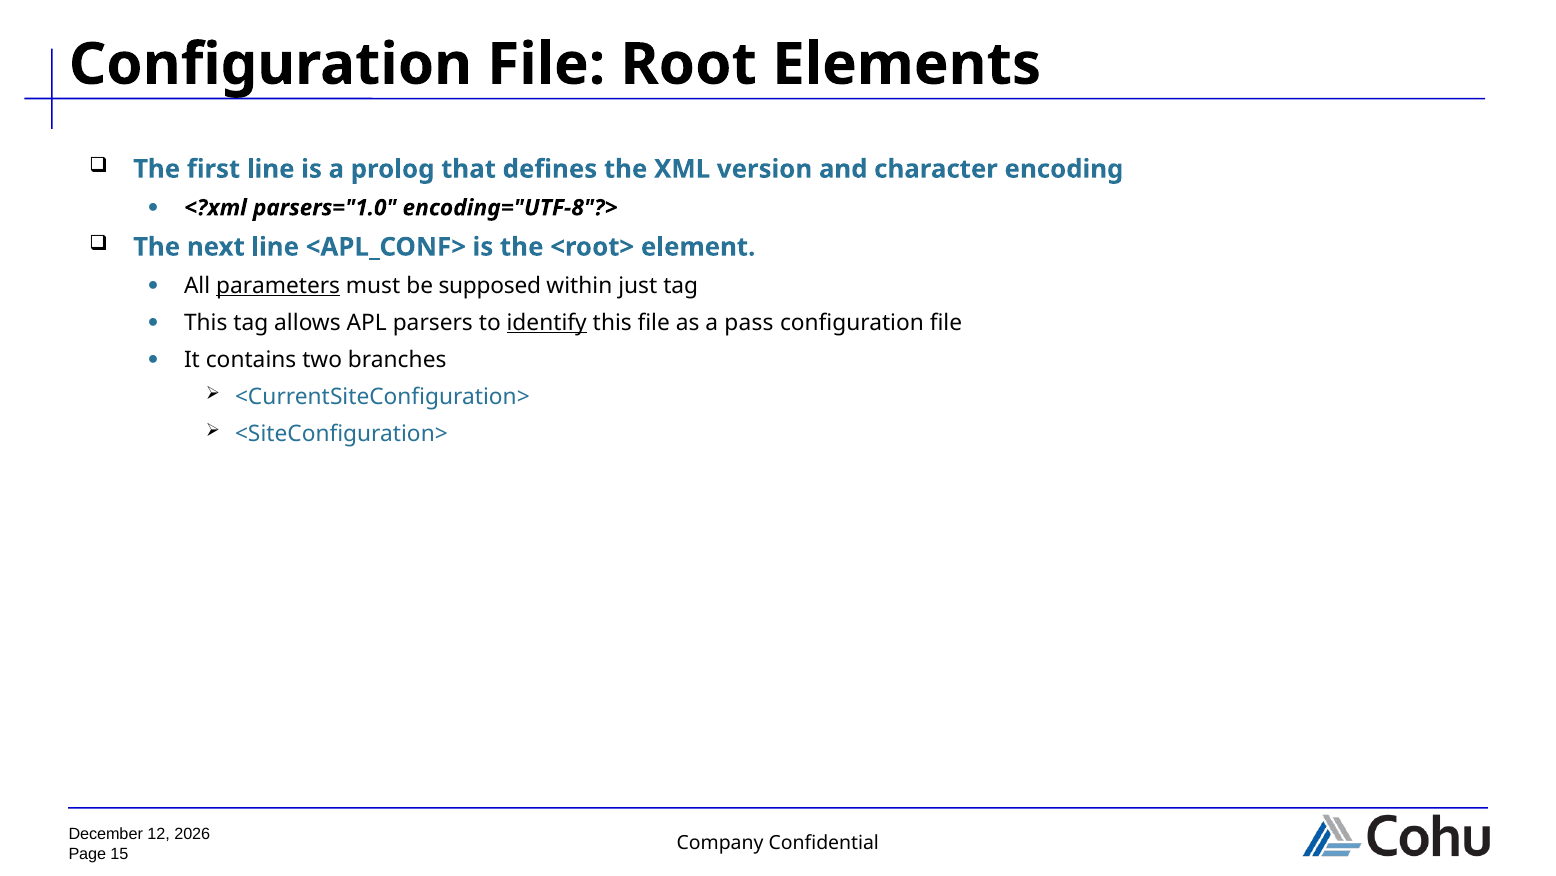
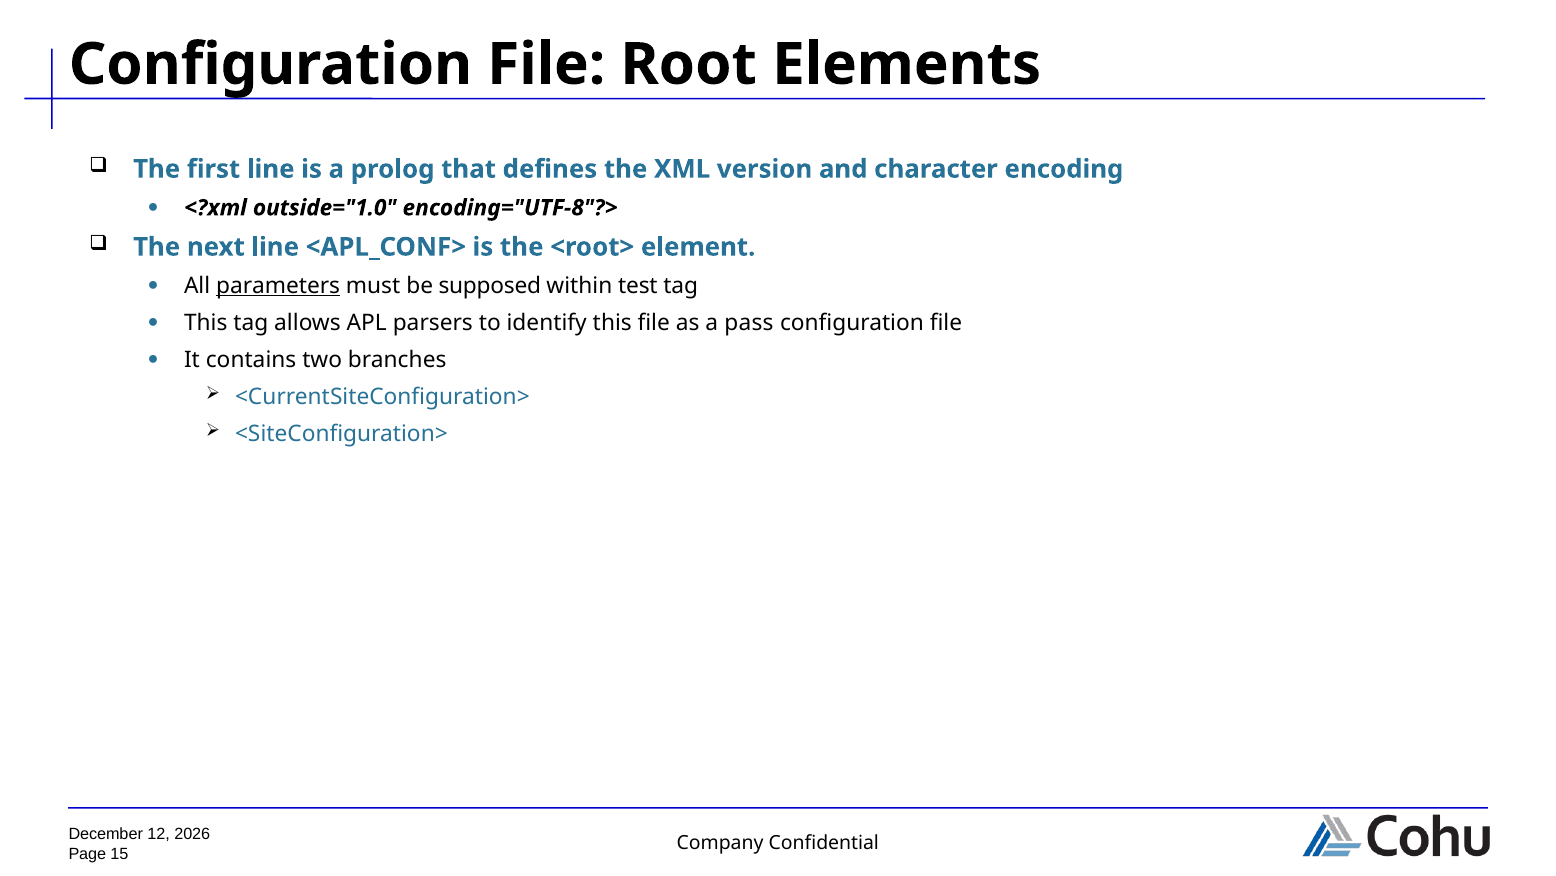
parsers="1.0: parsers="1.0 -> outside="1.0
just: just -> test
identify underline: present -> none
